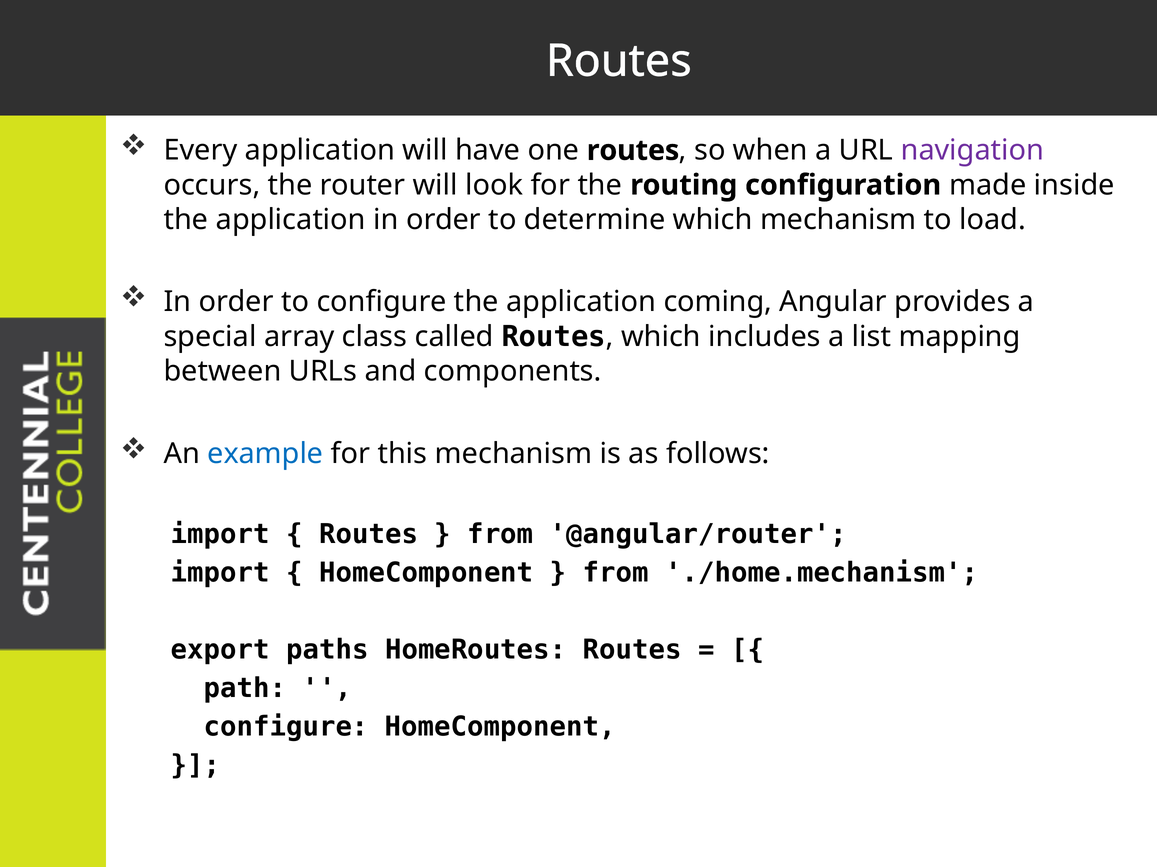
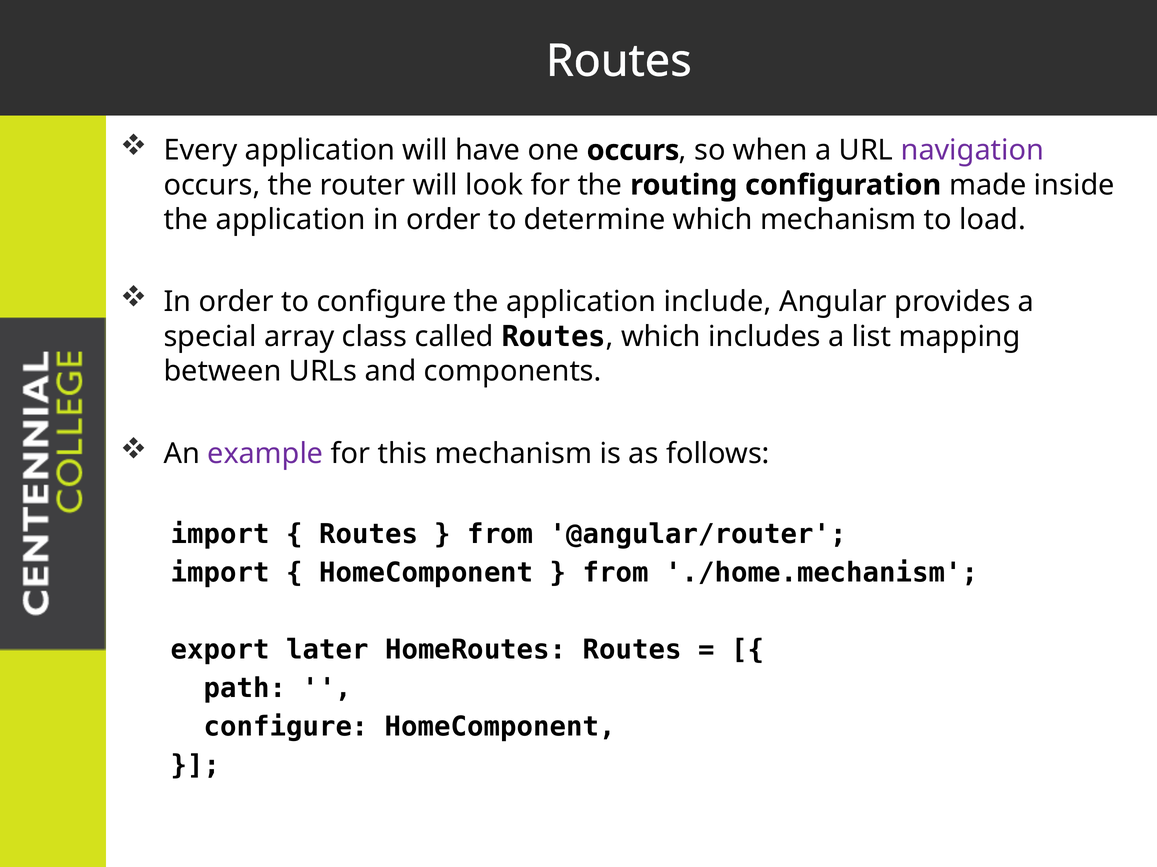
one routes: routes -> occurs
coming: coming -> include
example colour: blue -> purple
paths: paths -> later
